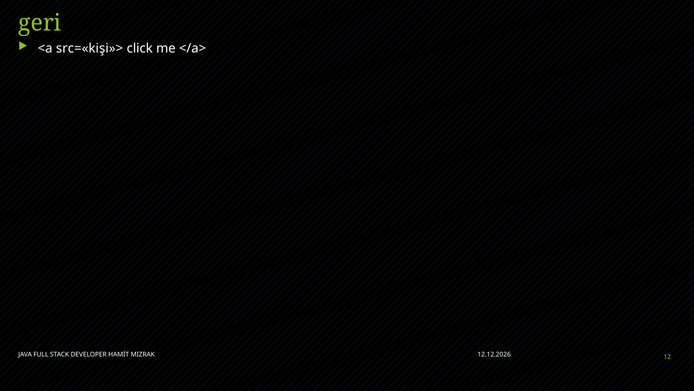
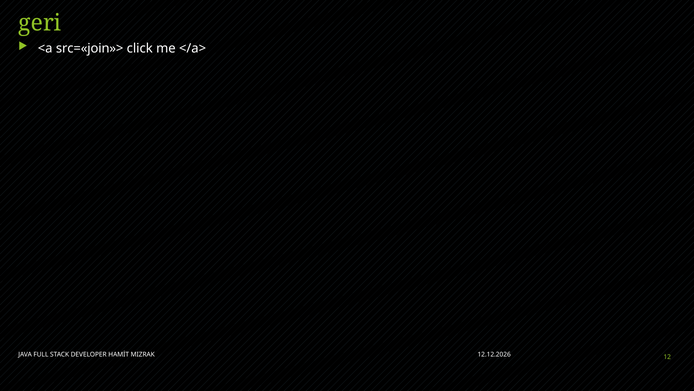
src=«kişi»>: src=«kişi»> -> src=«join»>
